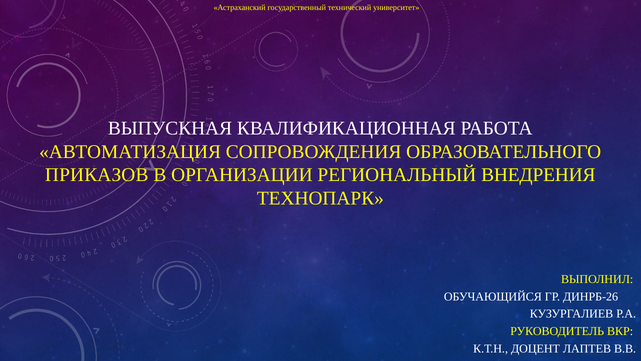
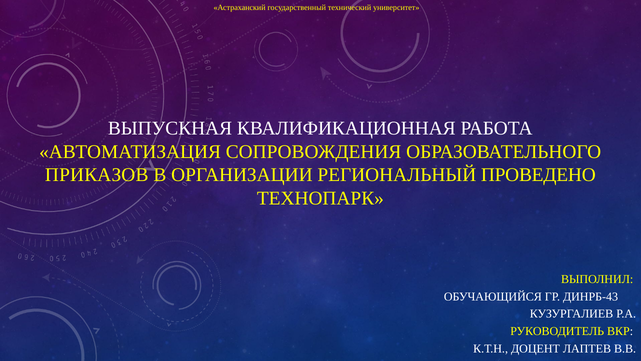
ВНЕДРЕНИЯ: ВНЕДРЕНИЯ -> ПРОВЕДЕНО
ДИНРБ-26: ДИНРБ-26 -> ДИНРБ-43
